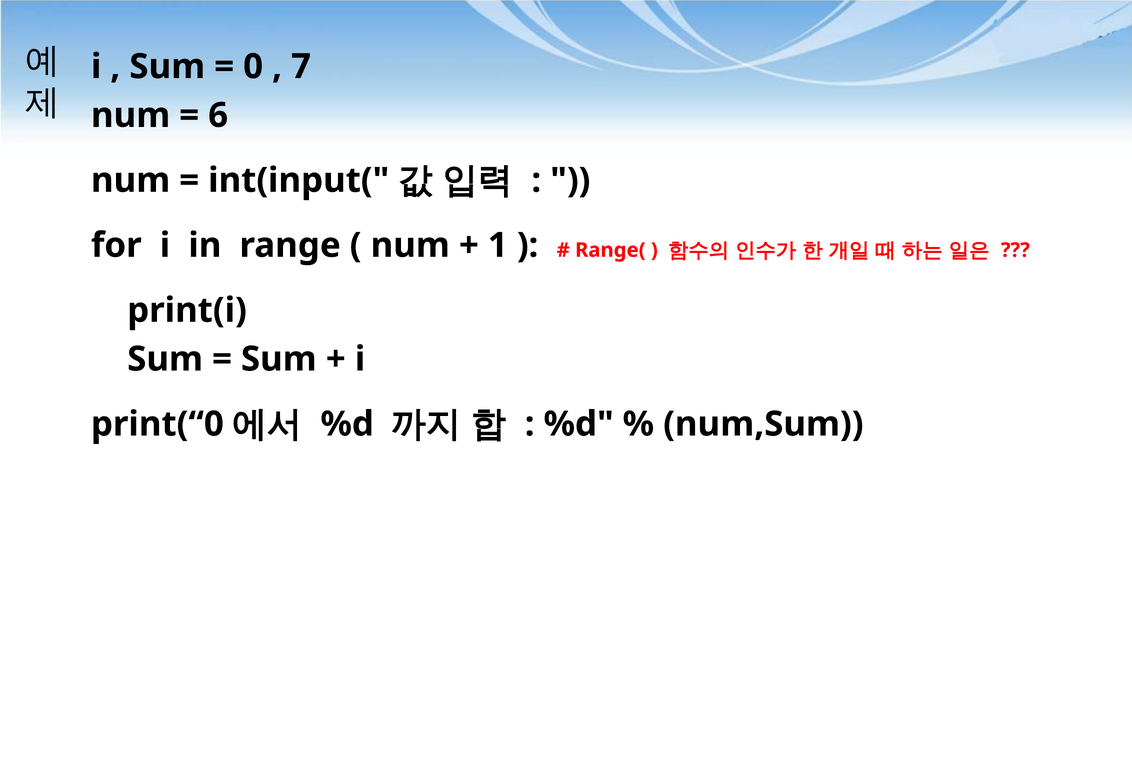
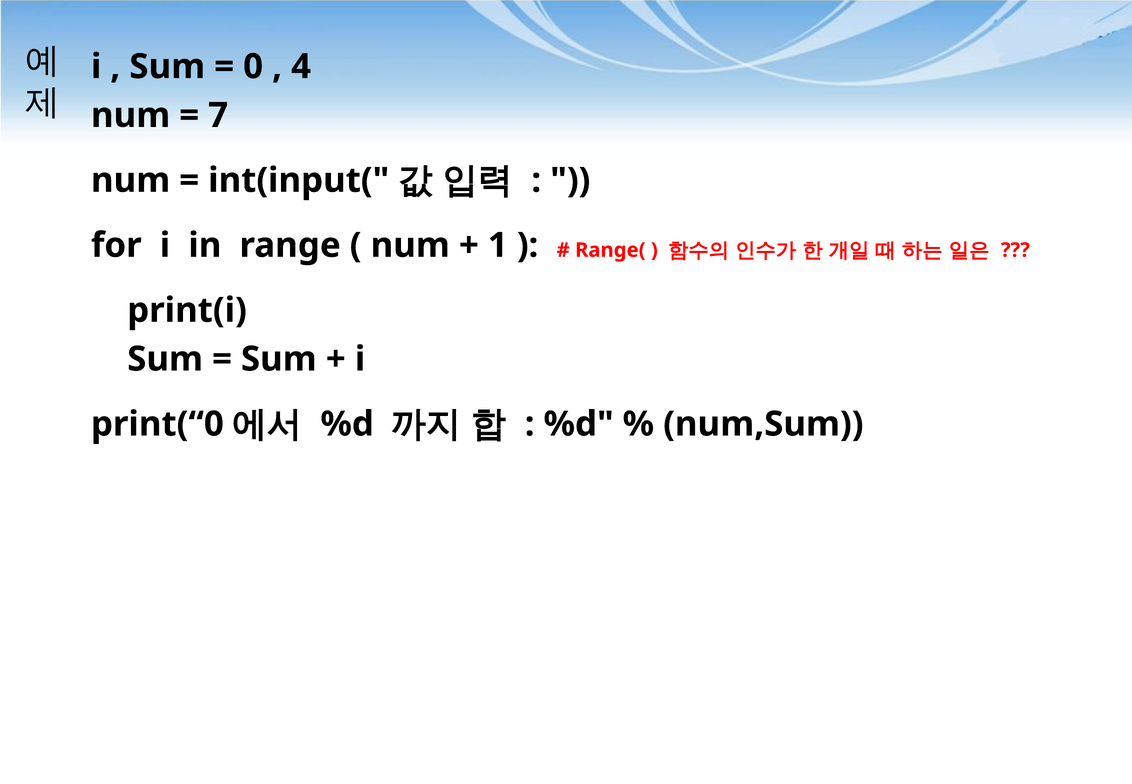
7: 7 -> 4
6: 6 -> 7
